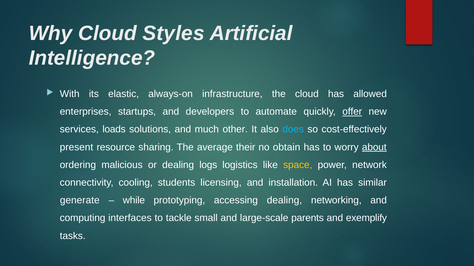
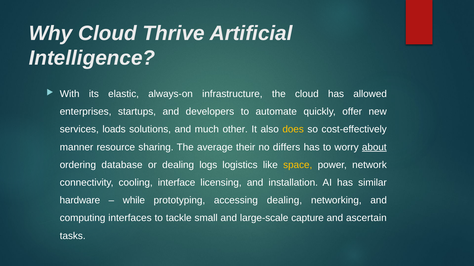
Styles: Styles -> Thrive
offer underline: present -> none
does colour: light blue -> yellow
present: present -> manner
obtain: obtain -> differs
malicious: malicious -> database
students: students -> interface
generate: generate -> hardware
parents: parents -> capture
exemplify: exemplify -> ascertain
